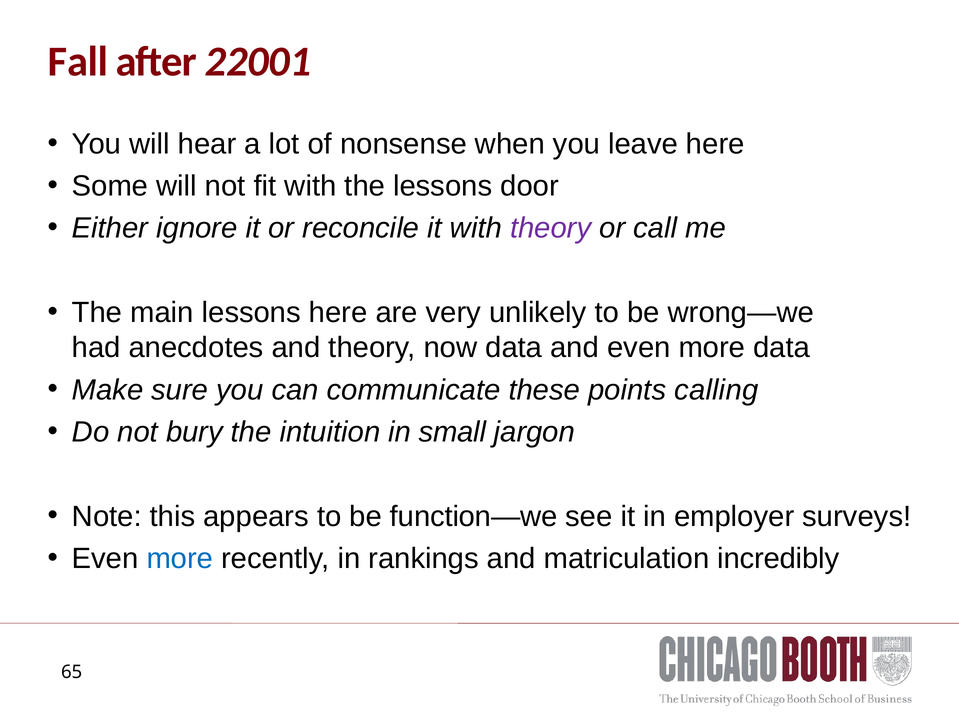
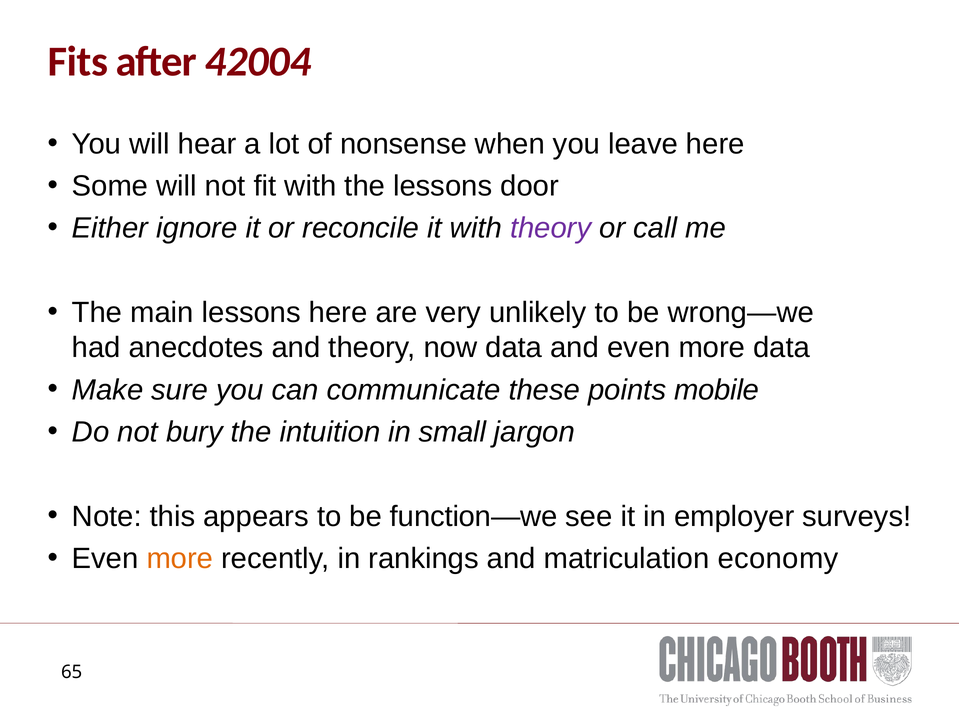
Fall: Fall -> Fits
22001: 22001 -> 42004
calling: calling -> mobile
more at (180, 559) colour: blue -> orange
incredibly: incredibly -> economy
